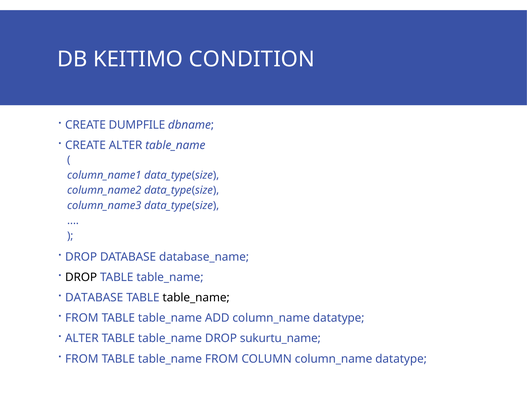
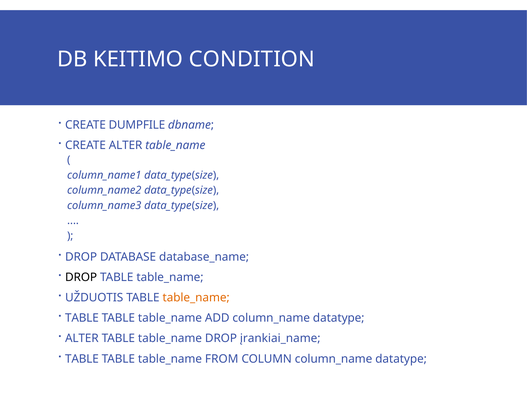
DATABASE at (94, 297): DATABASE -> UŽDUOTIS
table_name at (196, 297) colour: black -> orange
FROM at (82, 317): FROM -> TABLE
sukurtu_name: sukurtu_name -> įrankiai_name
FROM at (82, 358): FROM -> TABLE
